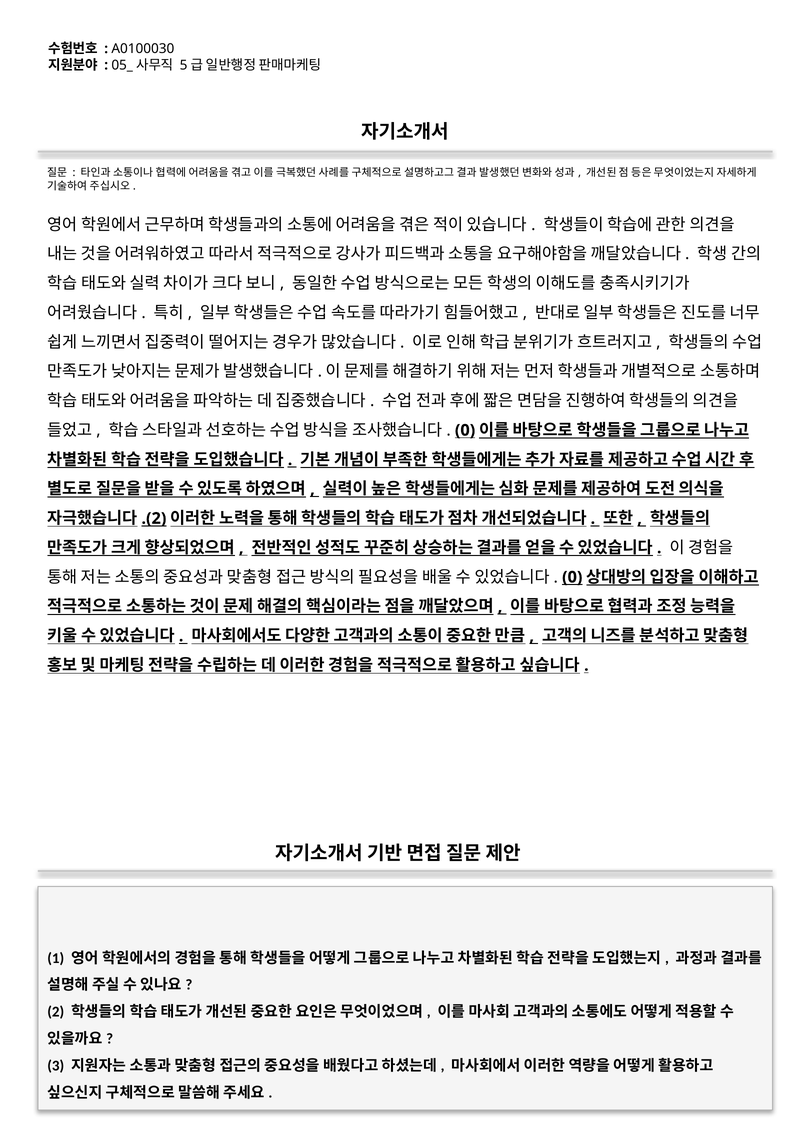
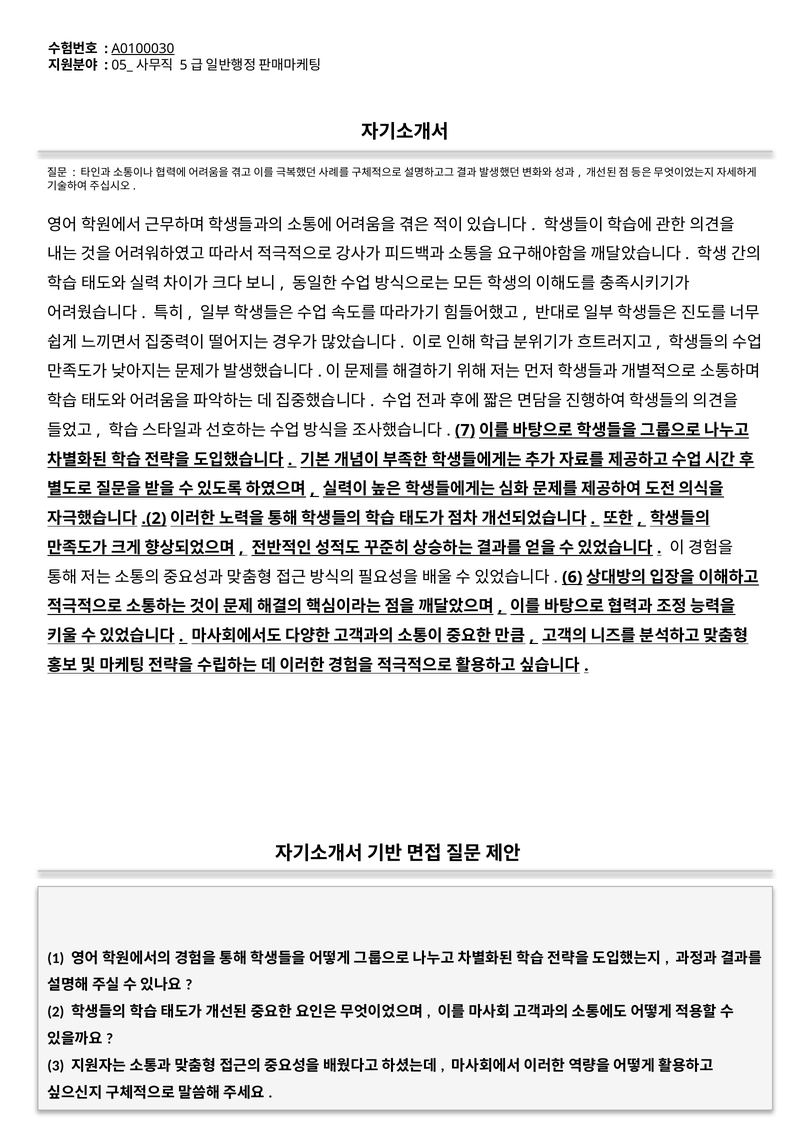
A0100030 underline: none -> present
0 at (465, 431): 0 -> 7
0 at (572, 577): 0 -> 6
